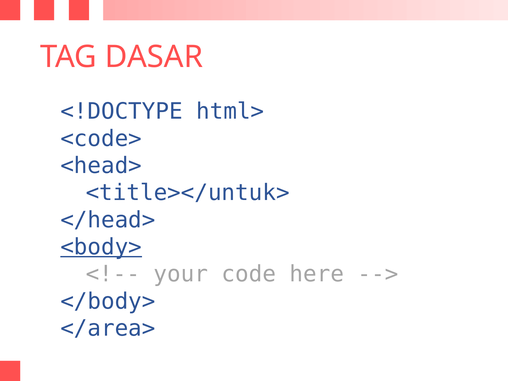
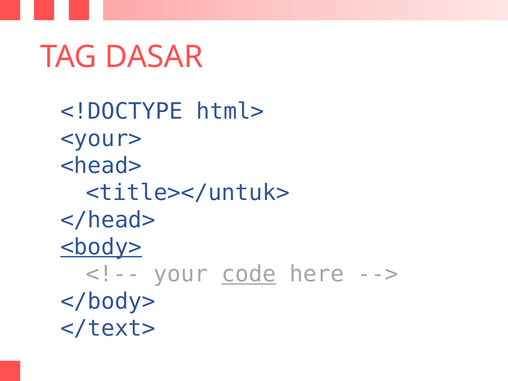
<code>: <code> -> <your>
code underline: none -> present
</area>: </area> -> </text>
